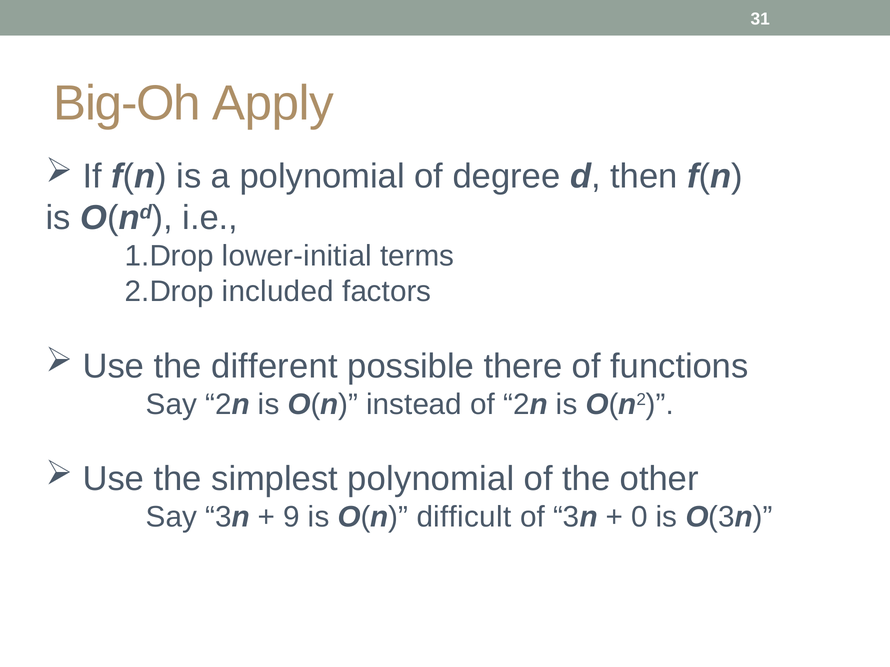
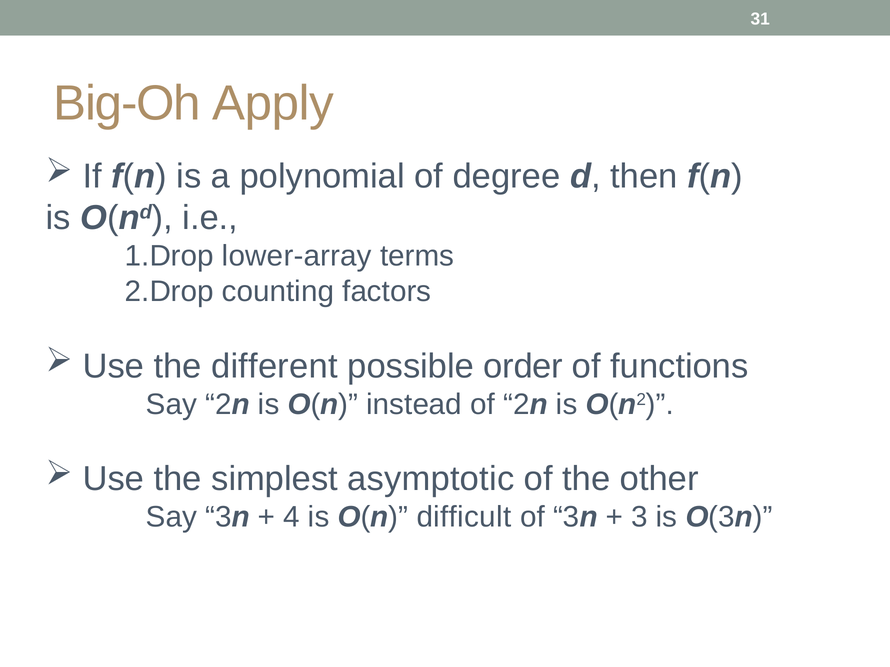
lower-initial: lower-initial -> lower-array
included: included -> counting
there: there -> order
simplest polynomial: polynomial -> asymptotic
9: 9 -> 4
0: 0 -> 3
